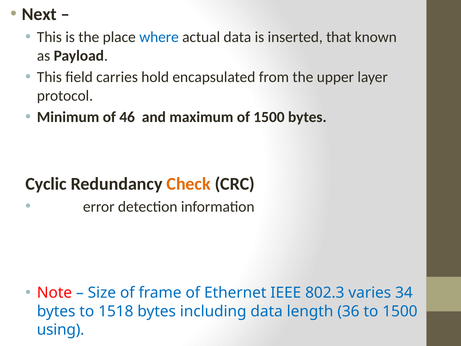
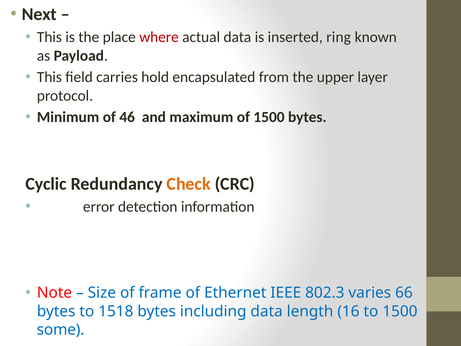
where colour: blue -> red
that: that -> ring
34: 34 -> 66
36: 36 -> 16
using: using -> some
